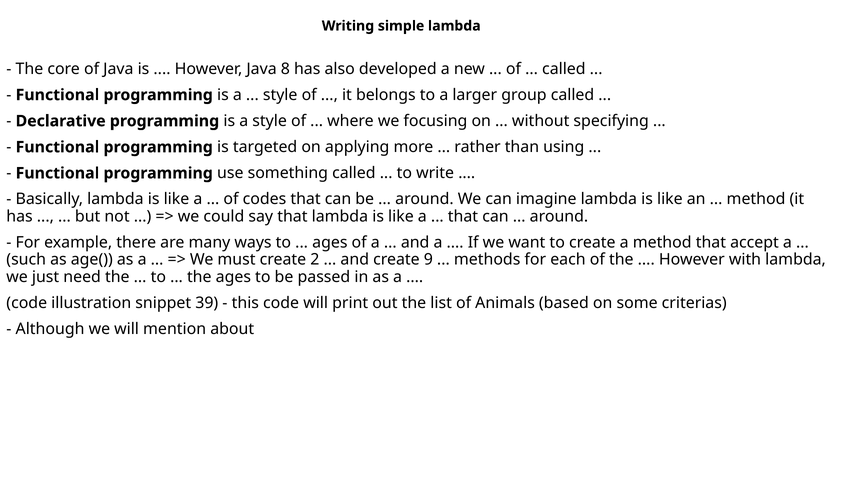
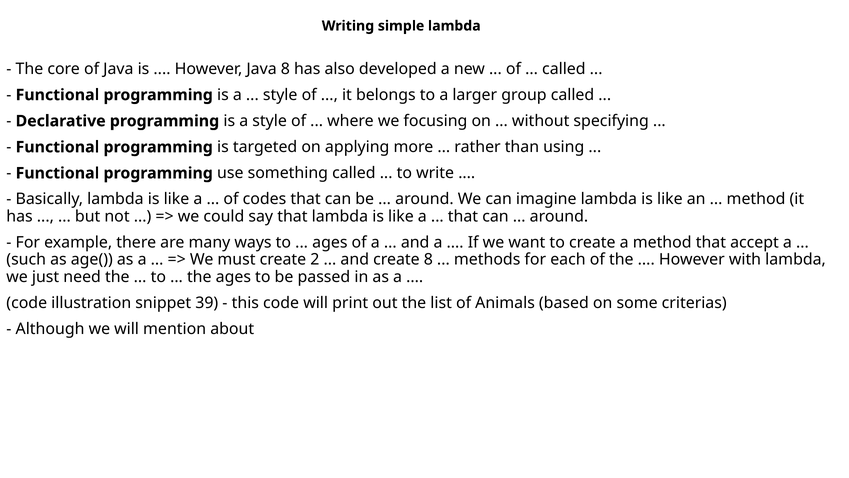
create 9: 9 -> 8
